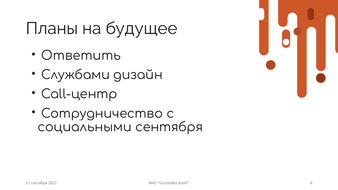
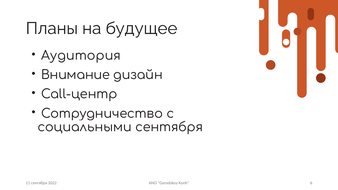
Ответить: Ответить -> Аудитория
Службами: Службами -> Внимание
